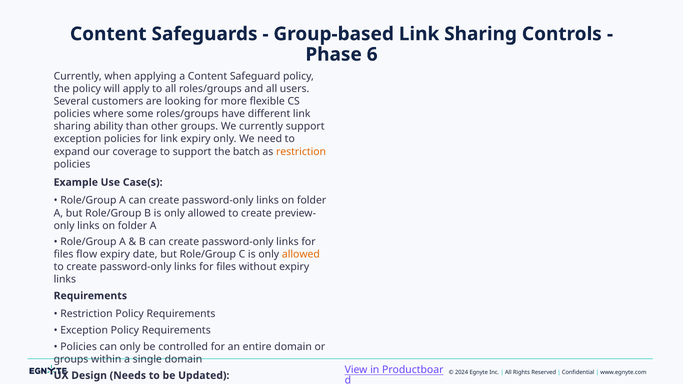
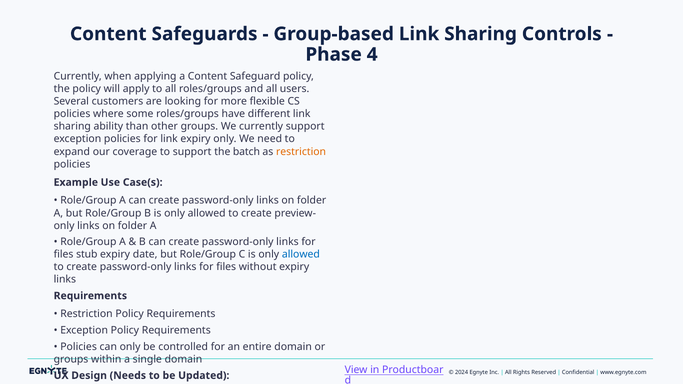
6: 6 -> 4
flow: flow -> stub
allowed at (301, 255) colour: orange -> blue
